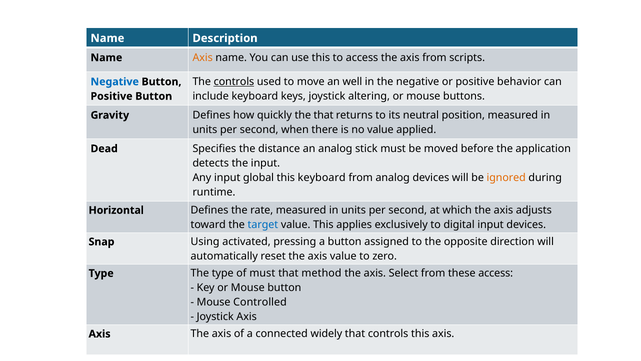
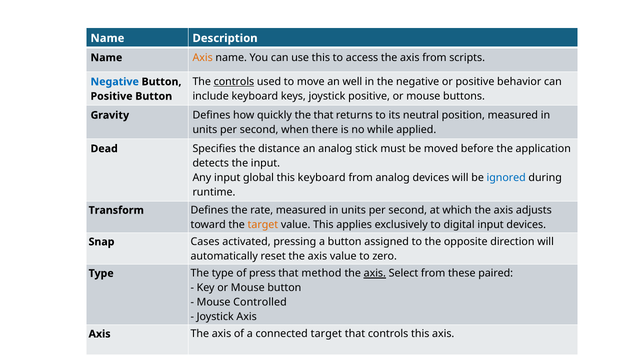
joystick altering: altering -> positive
no value: value -> while
ignored colour: orange -> blue
Horizontal: Horizontal -> Transform
target at (263, 224) colour: blue -> orange
Using: Using -> Cases
of must: must -> press
axis at (375, 273) underline: none -> present
these access: access -> paired
connected widely: widely -> target
